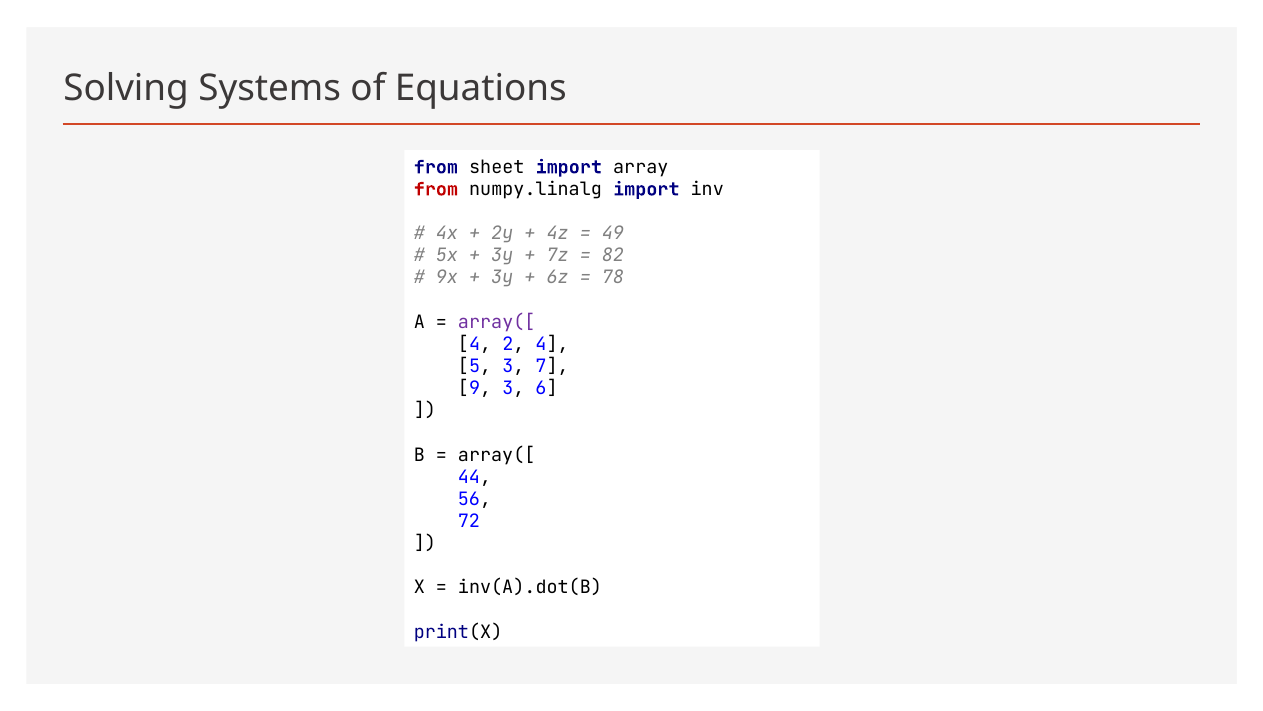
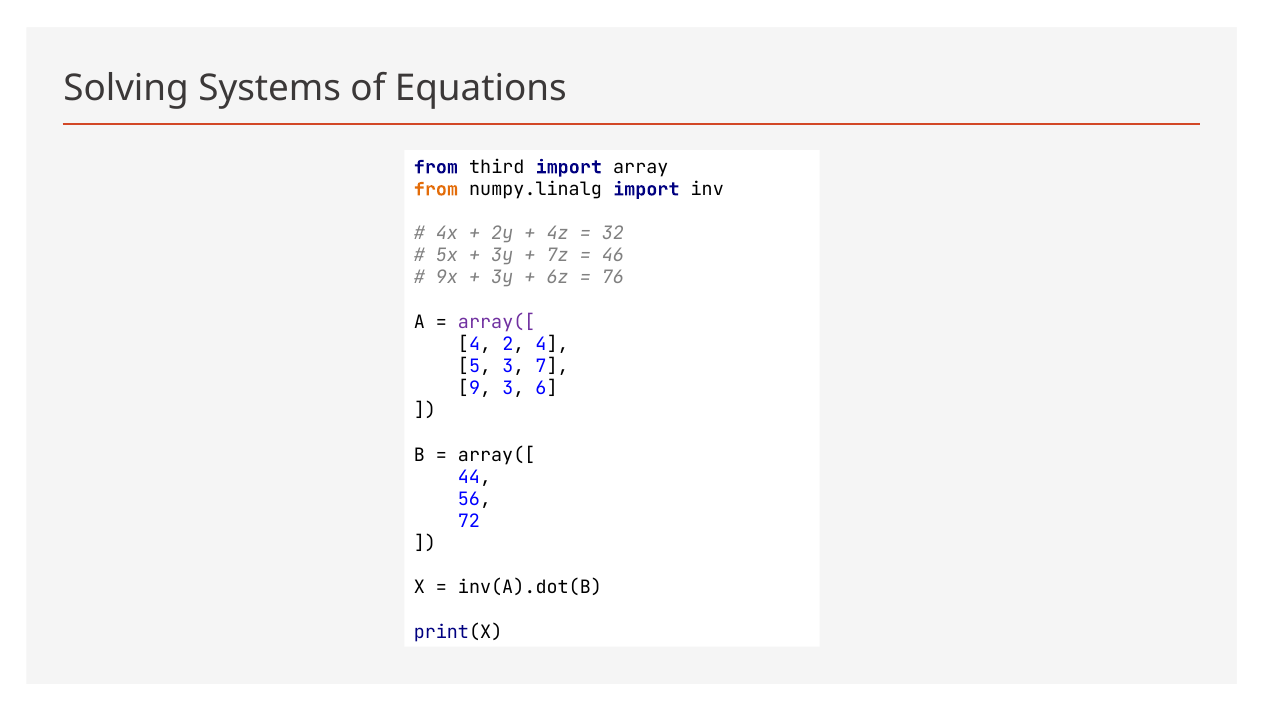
sheet: sheet -> third
from at (436, 189) colour: red -> orange
49: 49 -> 32
82: 82 -> 46
78: 78 -> 76
